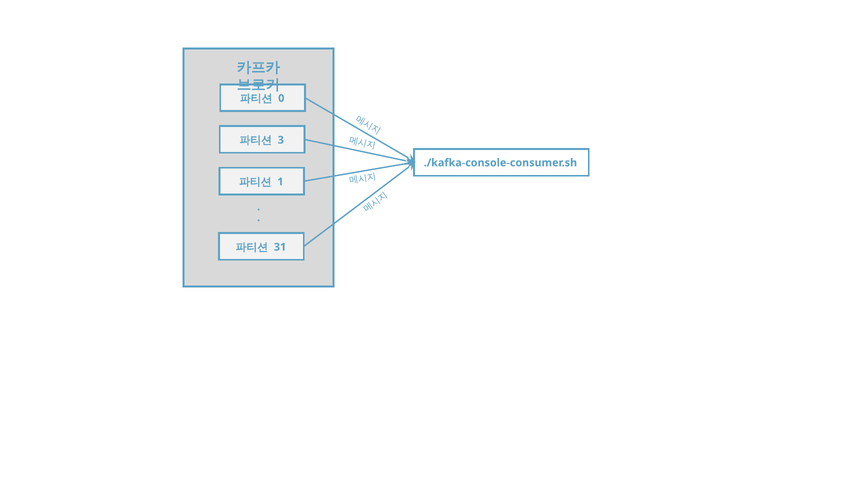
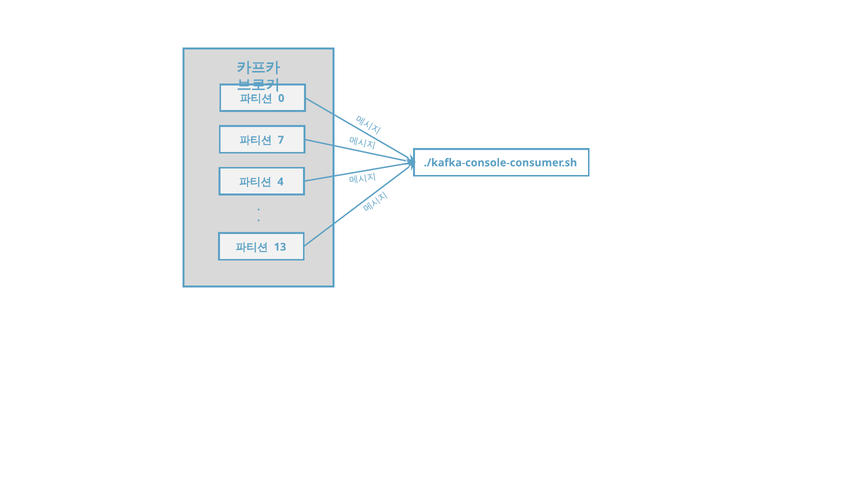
3: 3 -> 7
1: 1 -> 4
31: 31 -> 13
